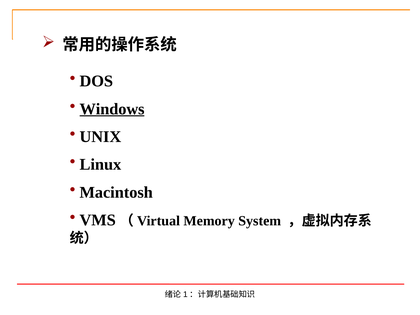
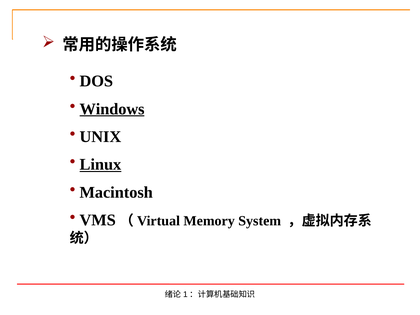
Linux underline: none -> present
